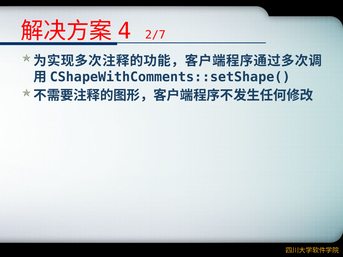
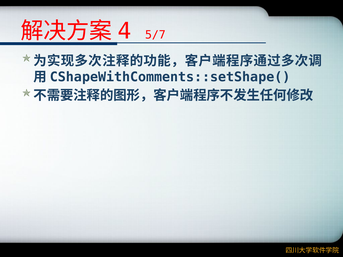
2/7: 2/7 -> 5/7
